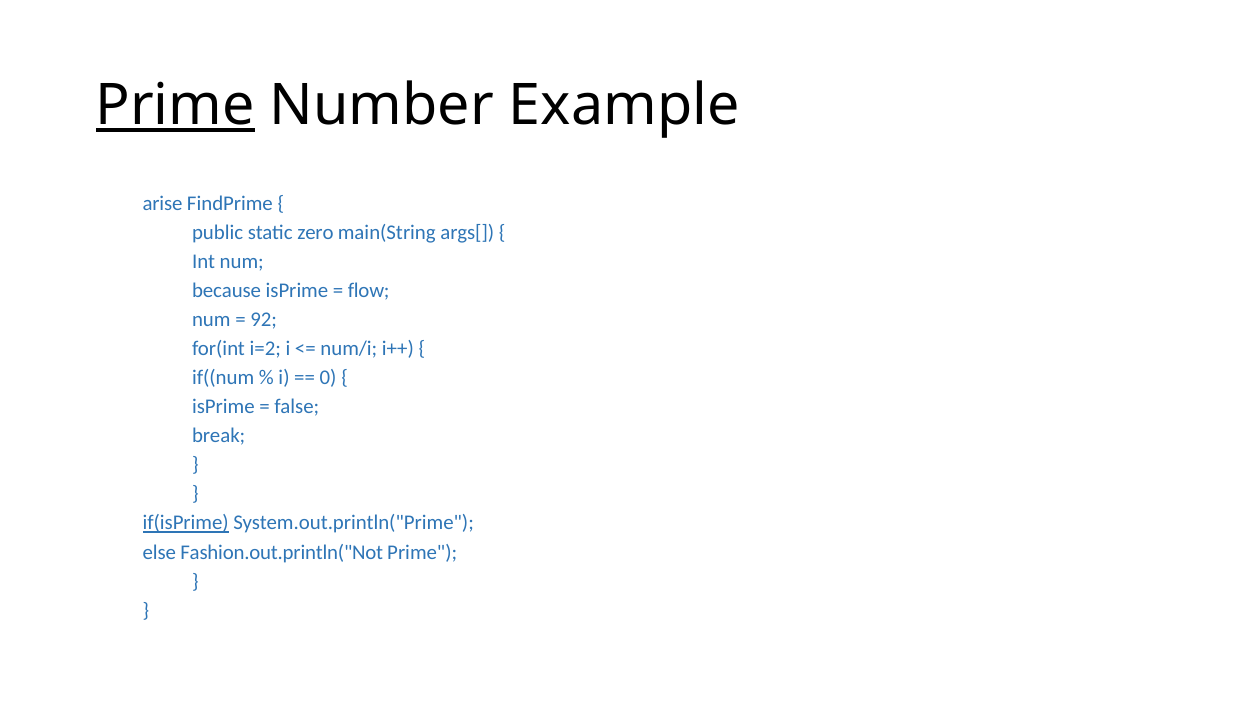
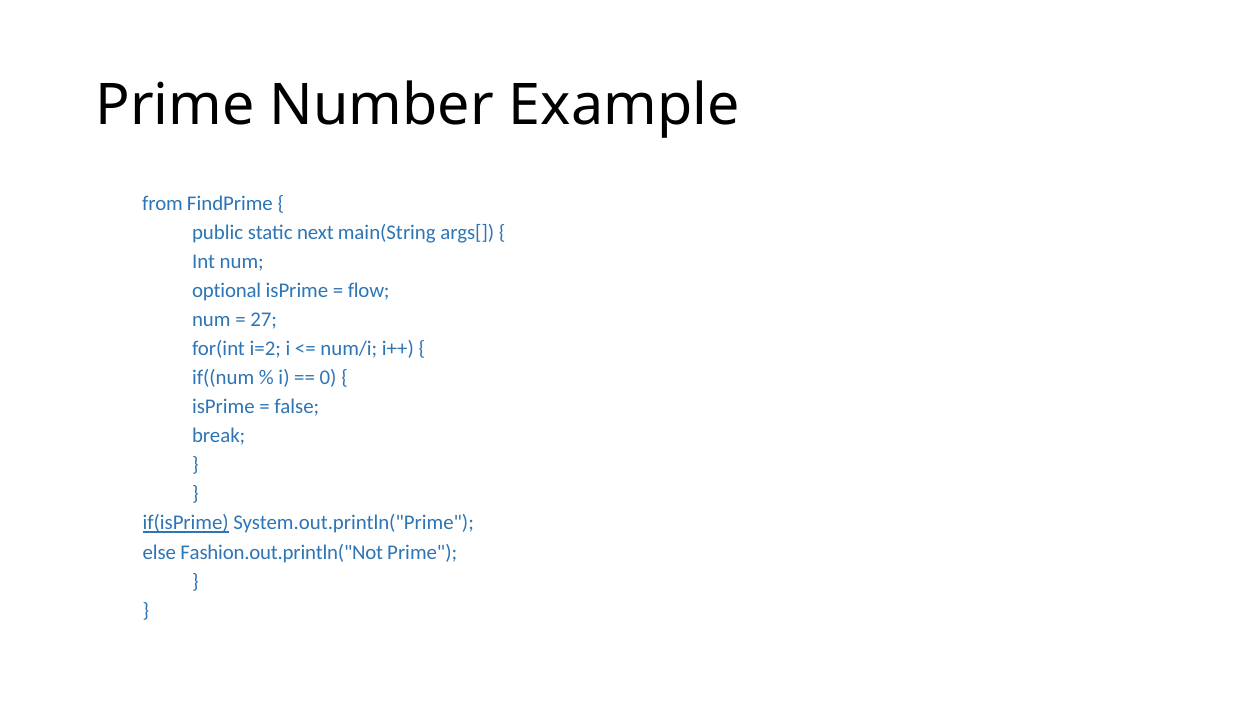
Prime at (175, 105) underline: present -> none
arise: arise -> from
zero: zero -> next
because: because -> optional
92: 92 -> 27
